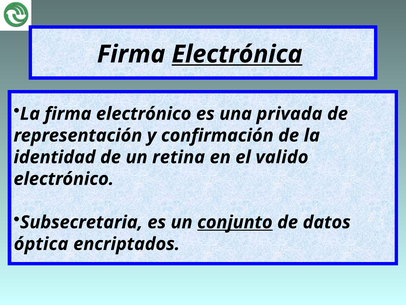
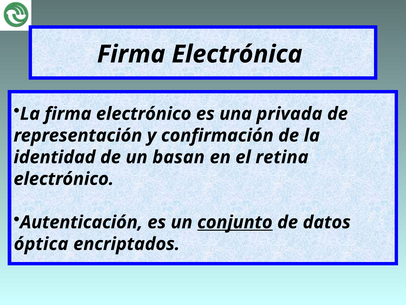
Electrónica underline: present -> none
retina: retina -> basan
valido: valido -> retina
Subsecretaria: Subsecretaria -> Autenticación
